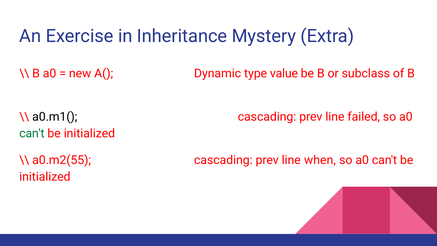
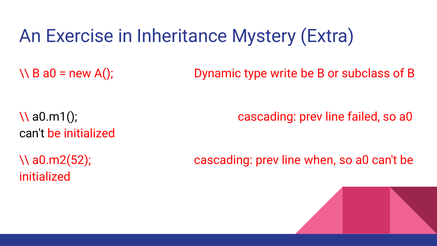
value: value -> write
can't at (32, 133) colour: green -> black
a0.m2(55: a0.m2(55 -> a0.m2(52
